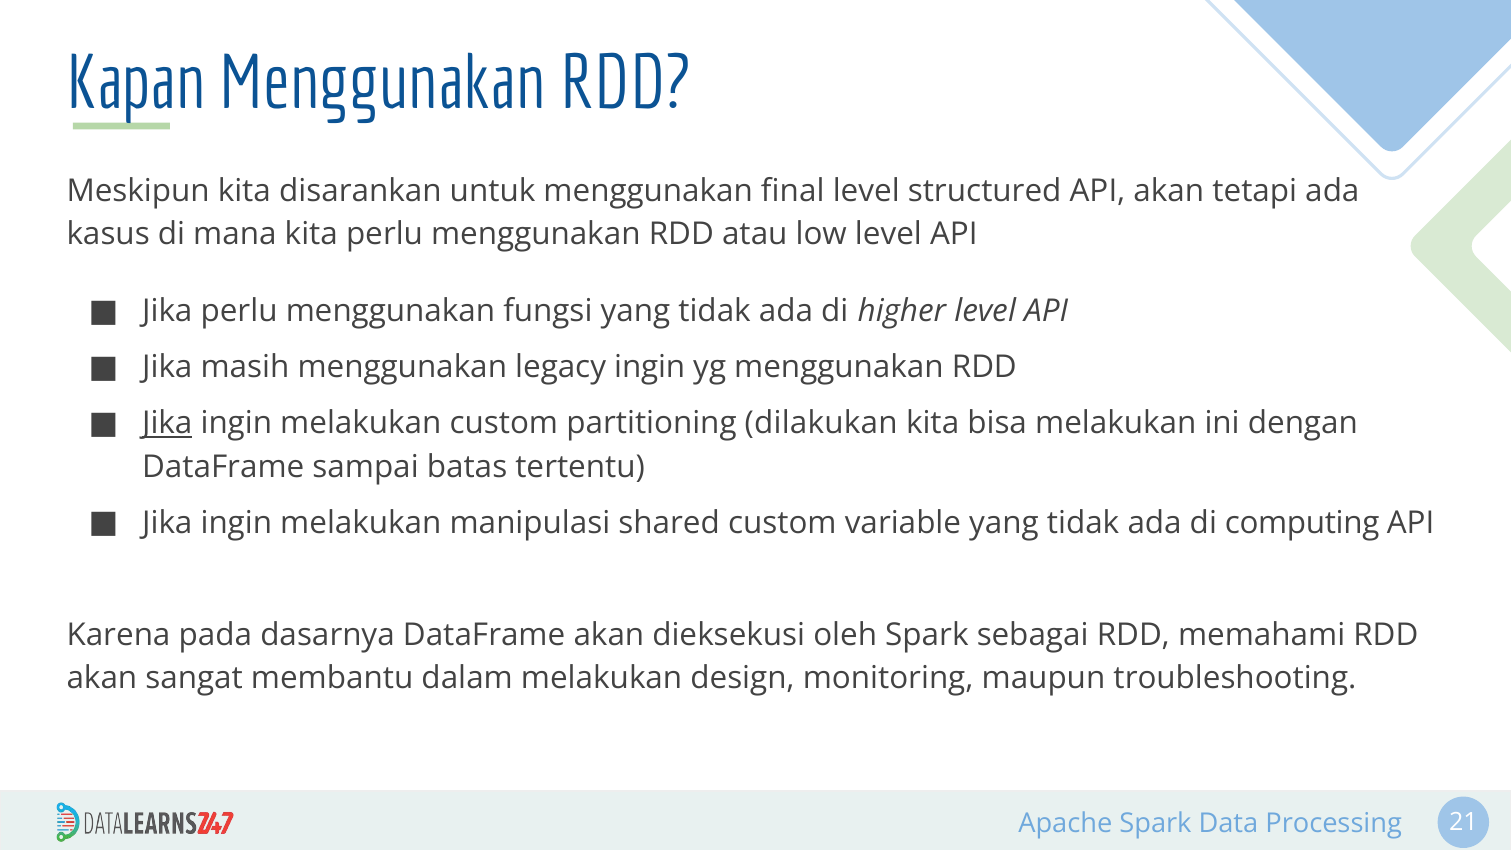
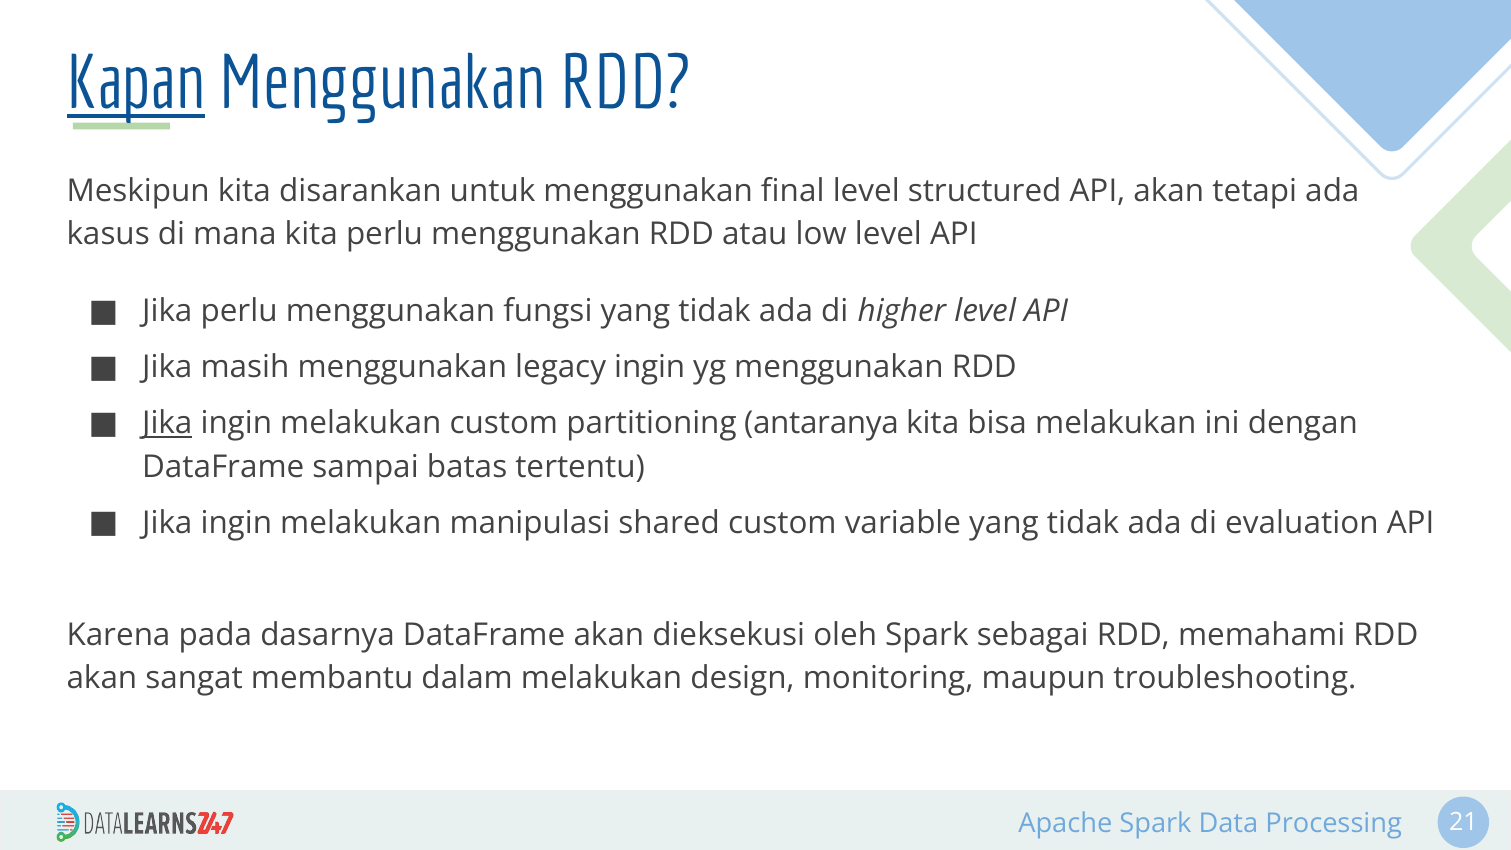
Kapan underline: none -> present
dilakukan: dilakukan -> antaranya
computing: computing -> evaluation
